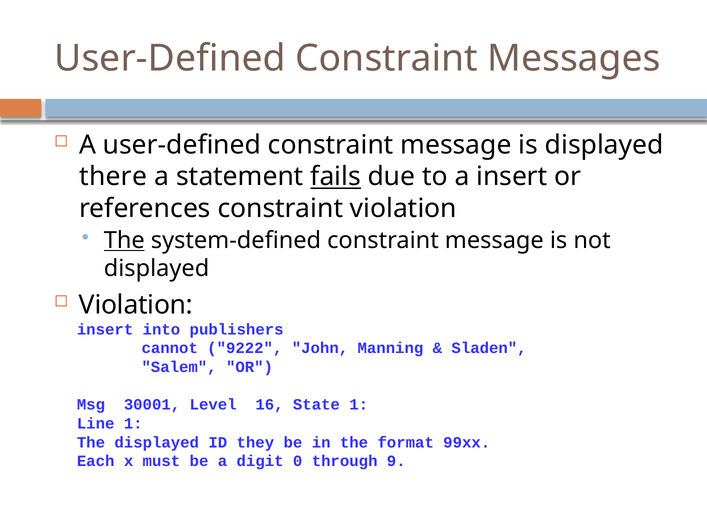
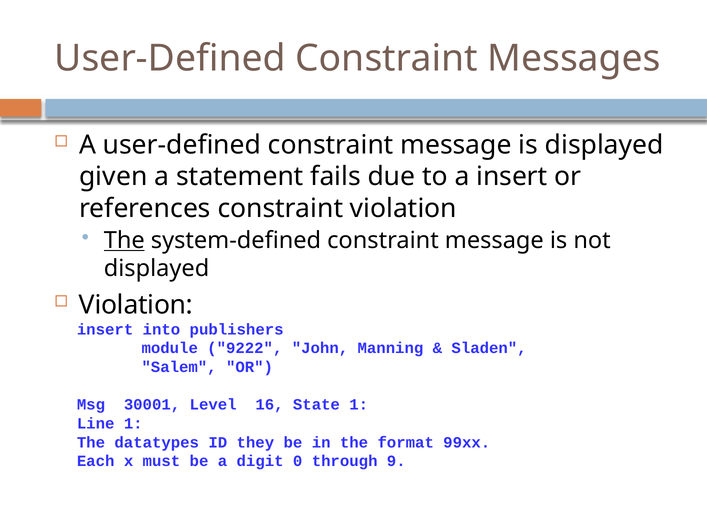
there: there -> given
fails underline: present -> none
cannot: cannot -> module
The displayed: displayed -> datatypes
